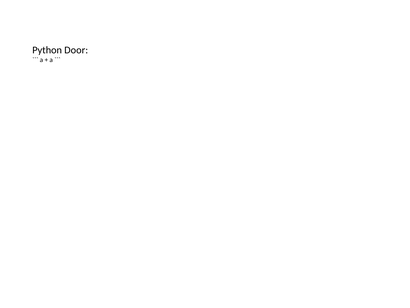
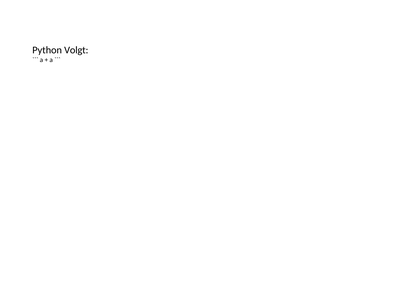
Door: Door -> Volgt
